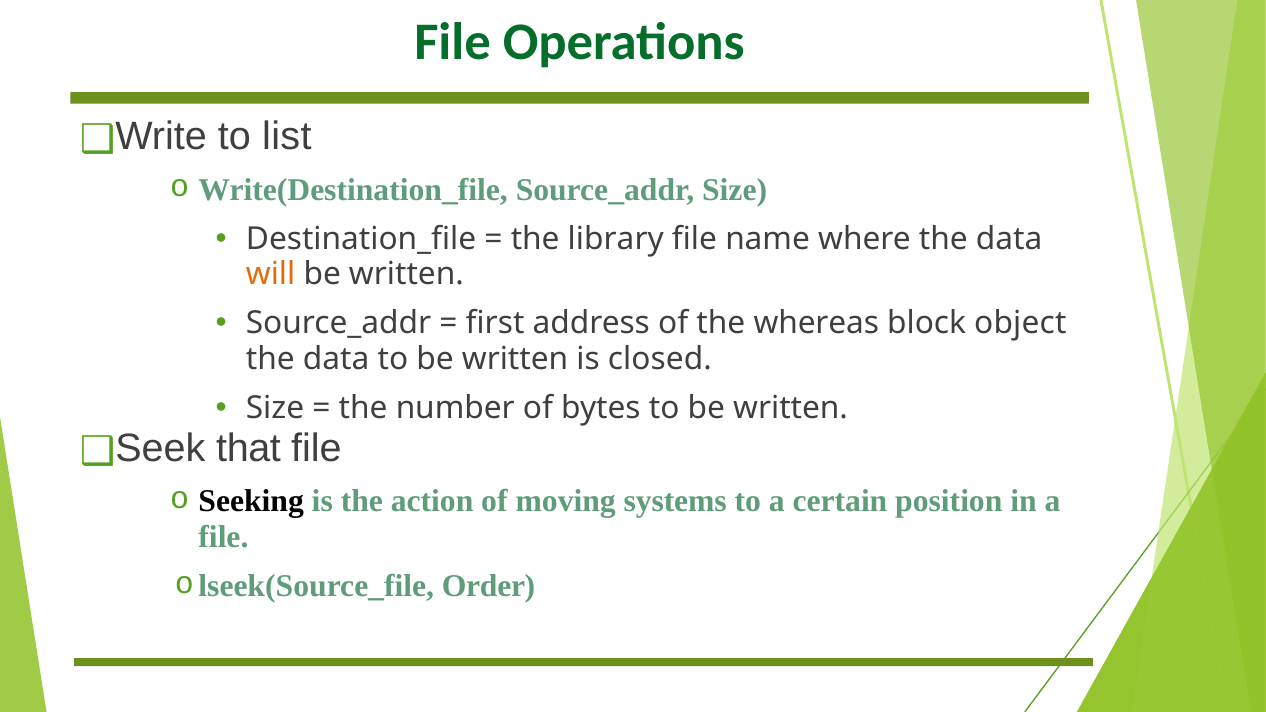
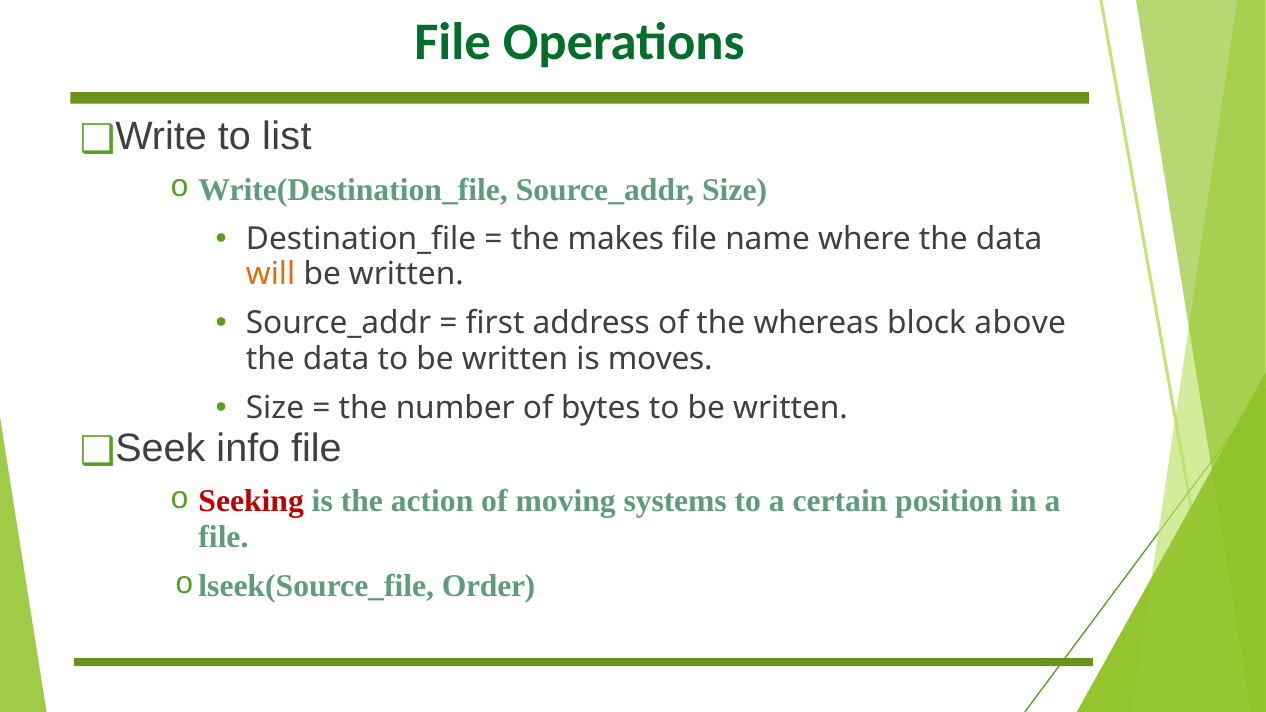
library: library -> makes
object: object -> above
closed: closed -> moves
that: that -> info
Seeking colour: black -> red
